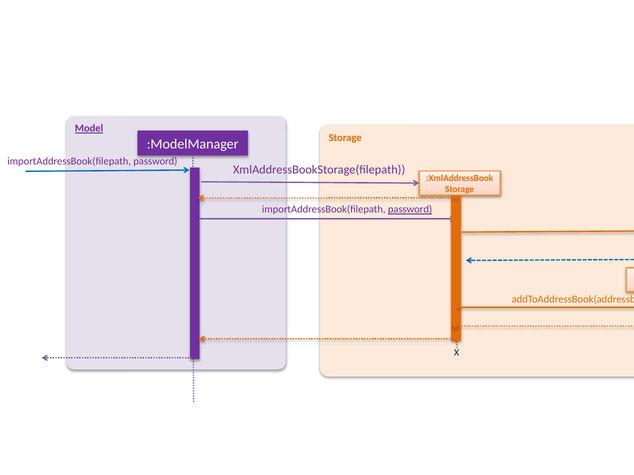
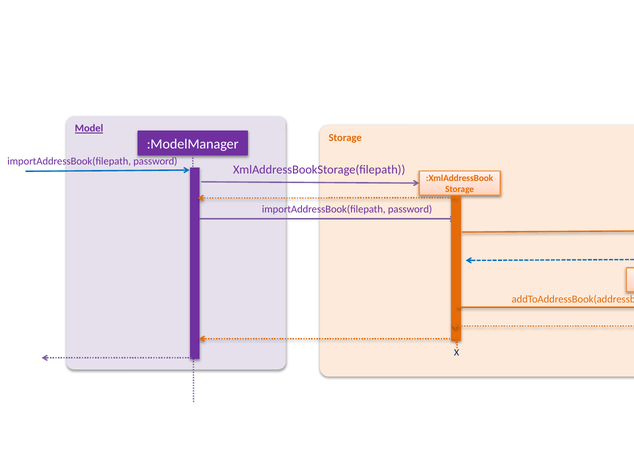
password at (410, 210) underline: present -> none
